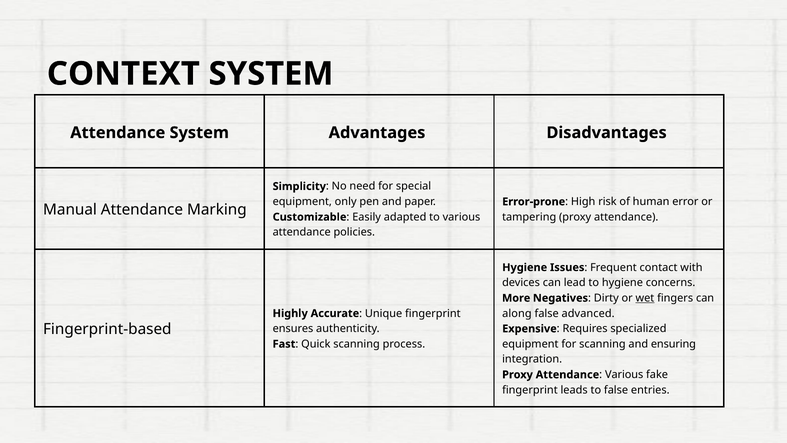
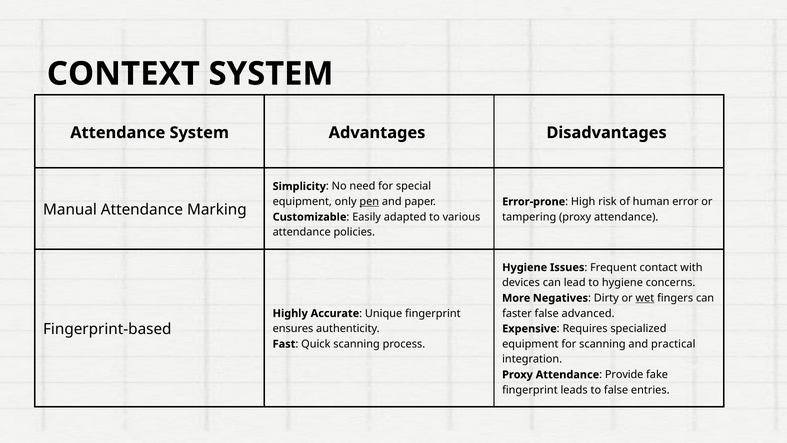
pen underline: none -> present
along: along -> faster
ensuring: ensuring -> practical
Various at (624, 374): Various -> Provide
